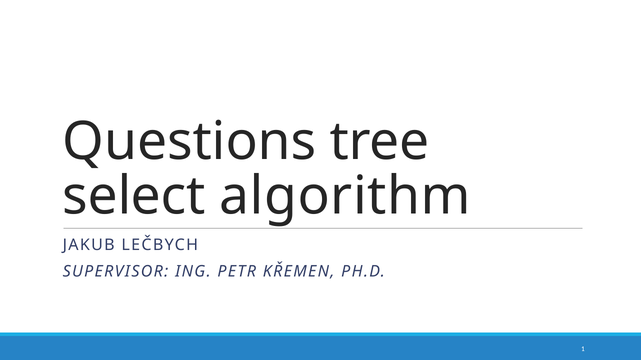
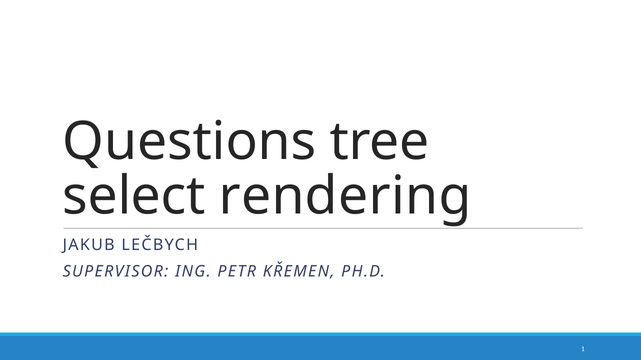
algorithm: algorithm -> rendering
